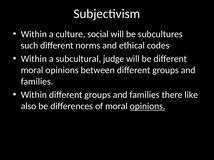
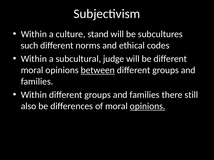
social: social -> stand
between underline: none -> present
like: like -> still
